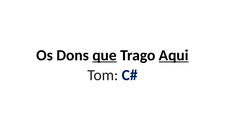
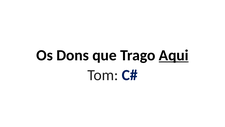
que underline: present -> none
